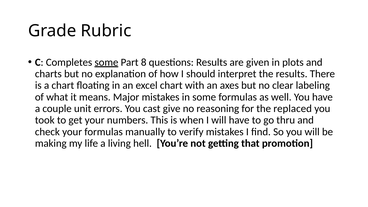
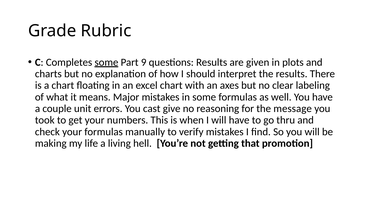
8: 8 -> 9
replaced: replaced -> message
